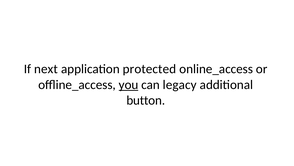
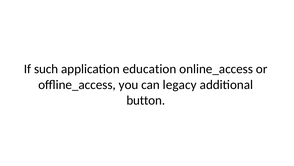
next: next -> such
protected: protected -> education
you underline: present -> none
